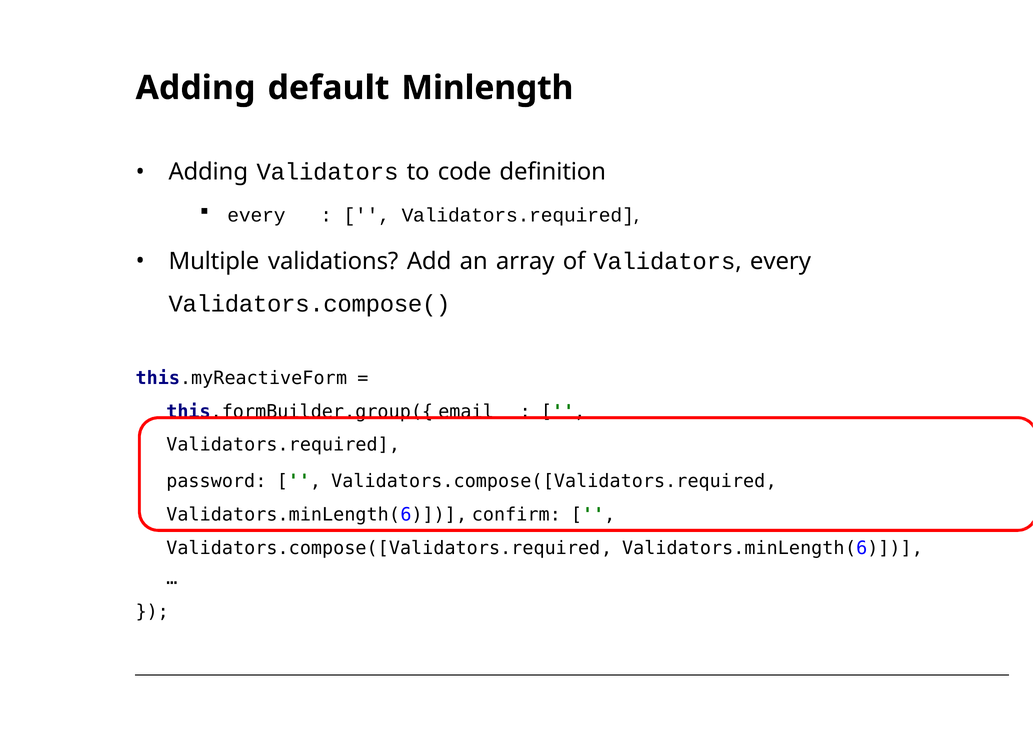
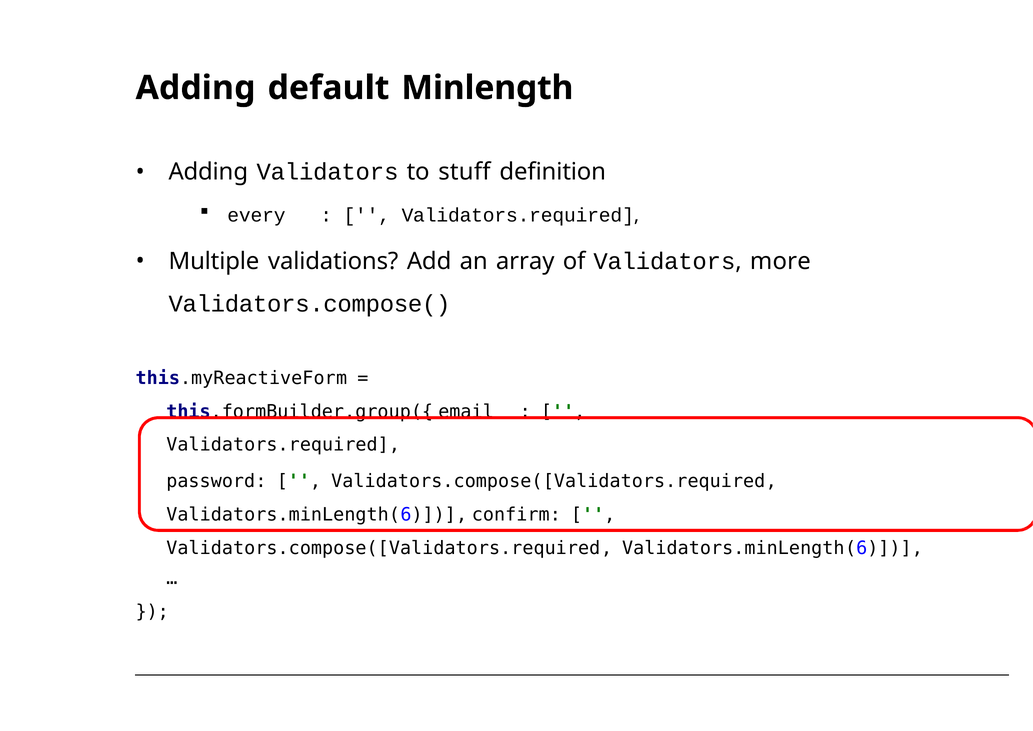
code: code -> stuff
Validators every: every -> more
